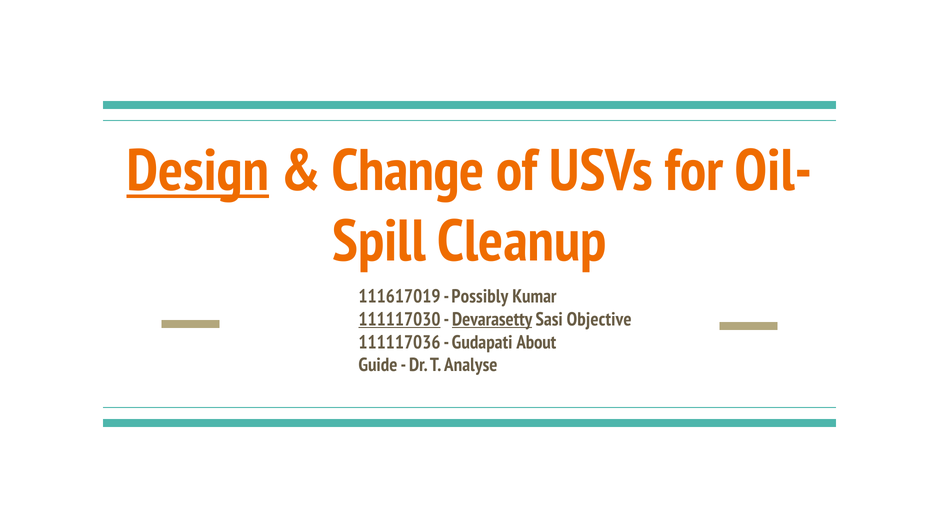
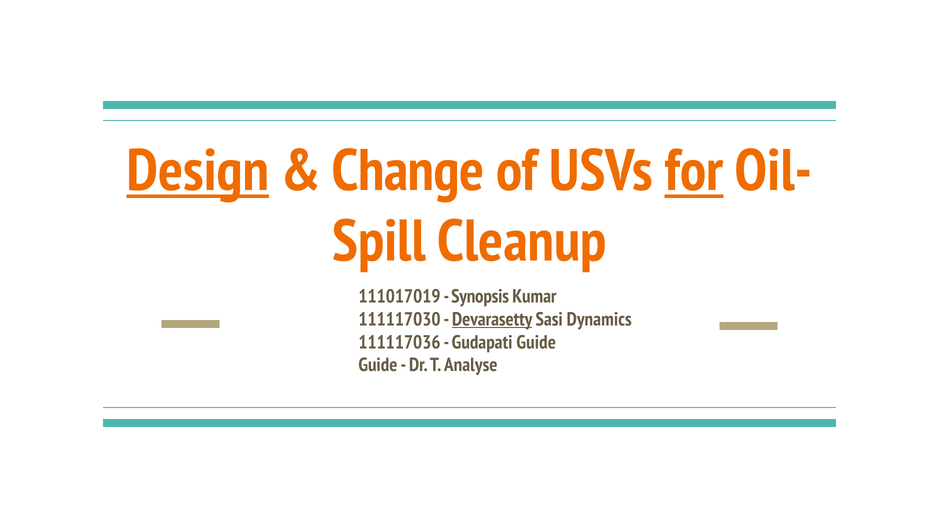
for underline: none -> present
111617019: 111617019 -> 111017019
Possibly: Possibly -> Synopsis
111117030 underline: present -> none
Objective: Objective -> Dynamics
Gudapati About: About -> Guide
